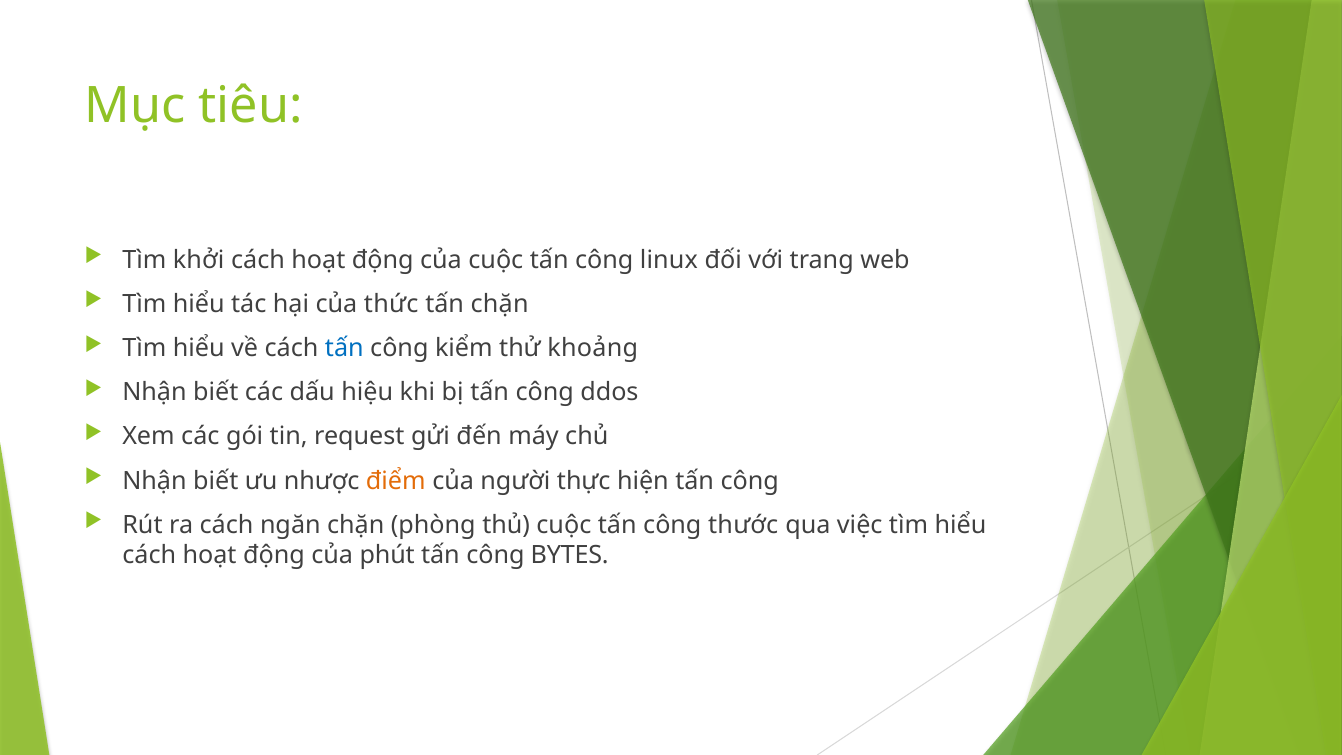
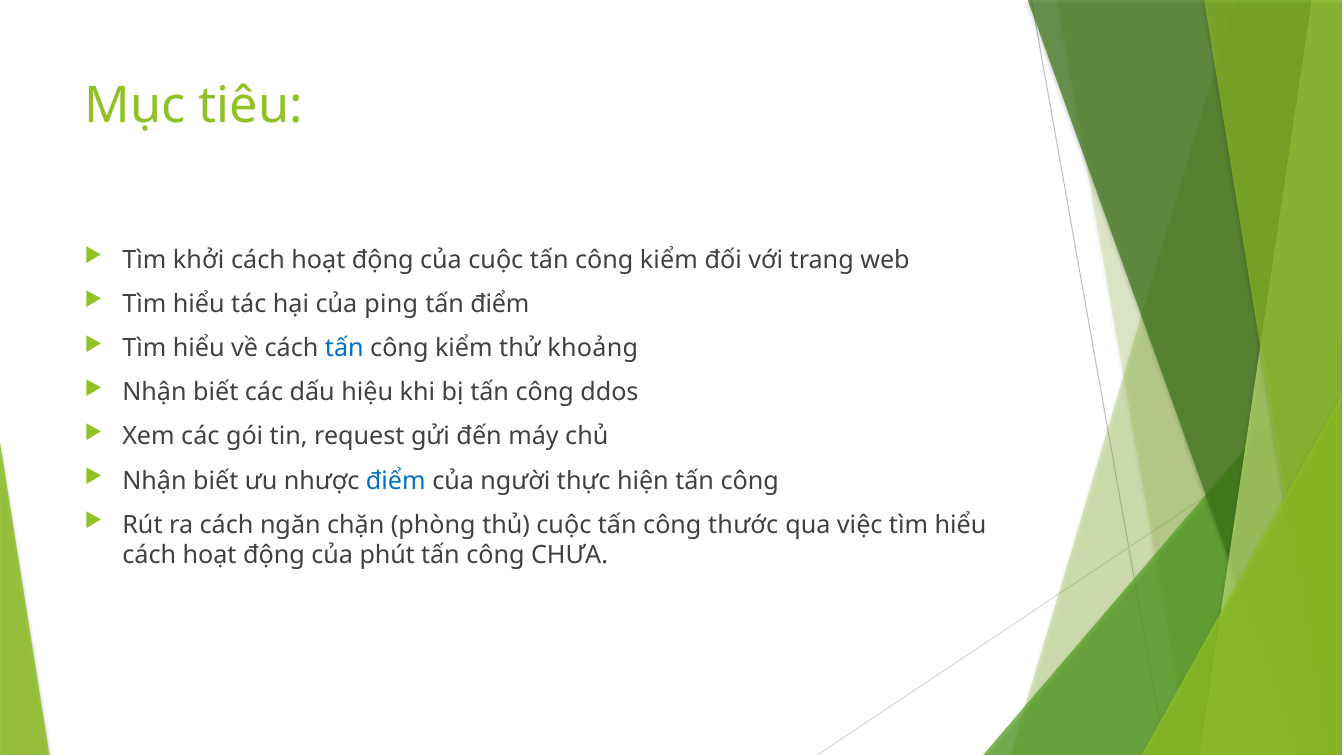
cuộc tấn công linux: linux -> kiểm
thức: thức -> ping
tấn chặn: chặn -> điểm
điểm at (396, 481) colour: orange -> blue
BYTES: BYTES -> CHƯA
